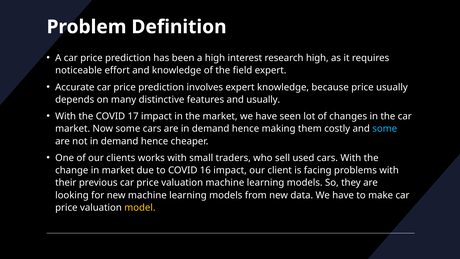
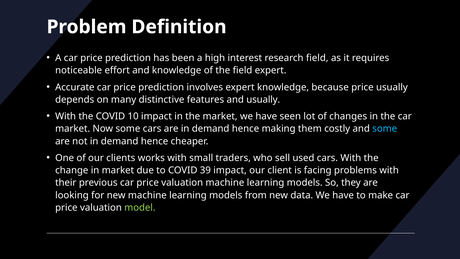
research high: high -> field
17: 17 -> 10
16: 16 -> 39
model colour: yellow -> light green
